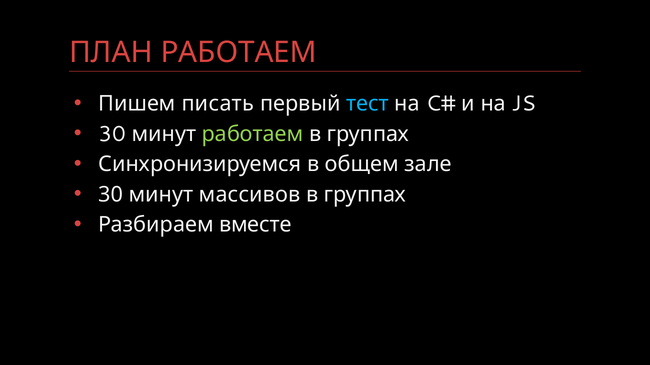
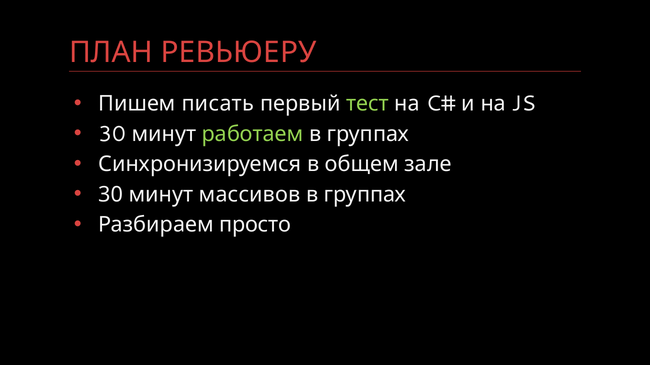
ПЛАН РАБОТАЕМ: РАБОТАЕМ -> РЕВЬЮЕРУ
тест colour: light blue -> light green
вместе: вместе -> просто
